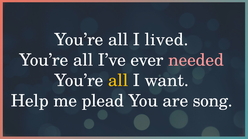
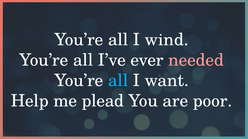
lived: lived -> wind
all at (118, 81) colour: yellow -> light blue
song: song -> poor
